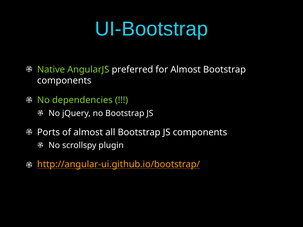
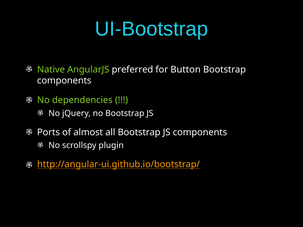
for Almost: Almost -> Button
